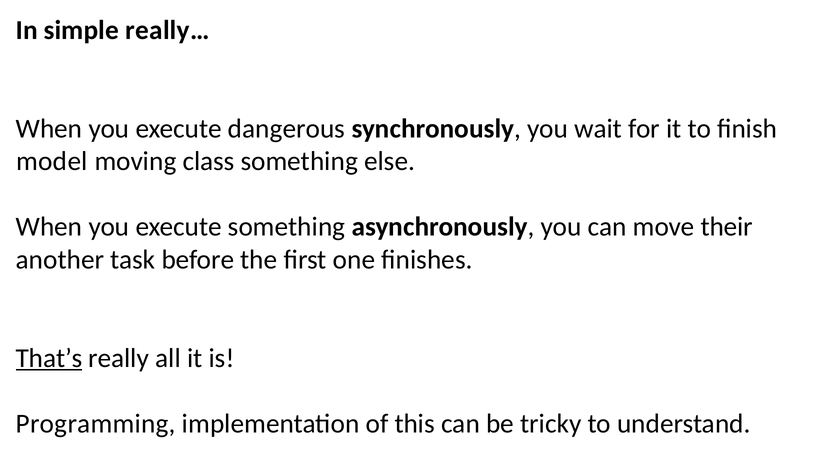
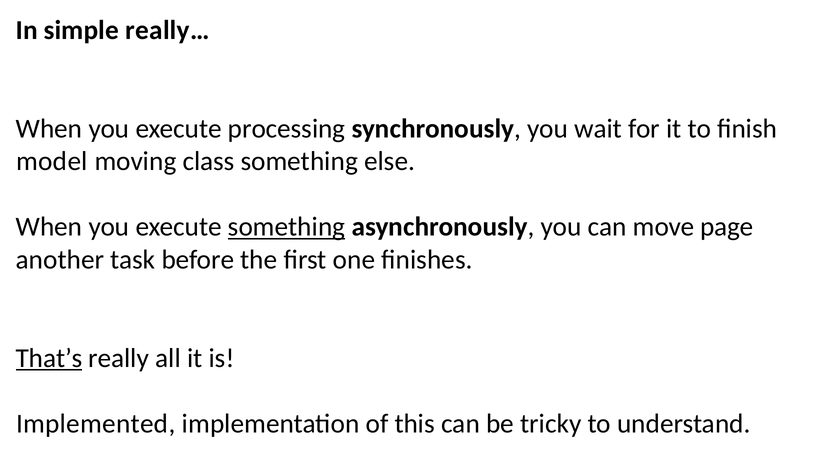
dangerous: dangerous -> processing
something at (287, 227) underline: none -> present
their: their -> page
Programming: Programming -> Implemented
